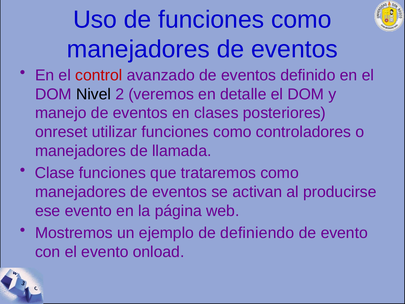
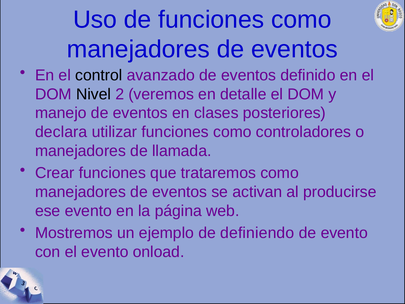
control colour: red -> black
onreset: onreset -> declara
Clase: Clase -> Crear
